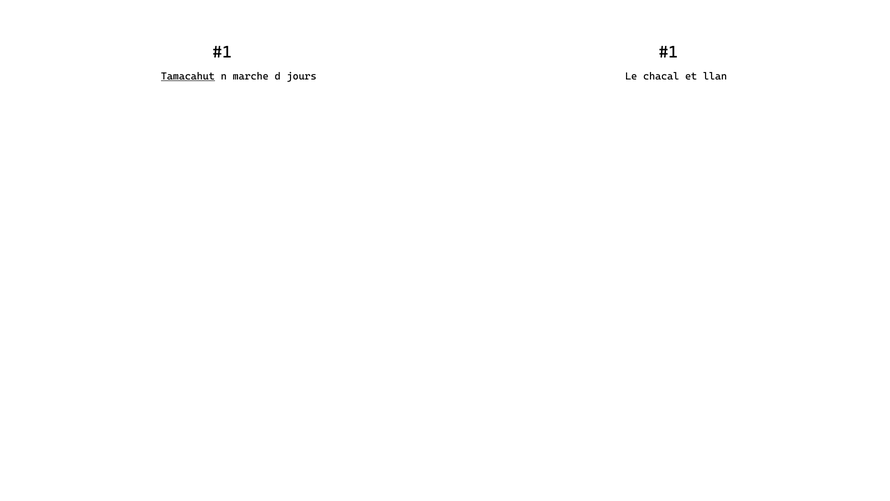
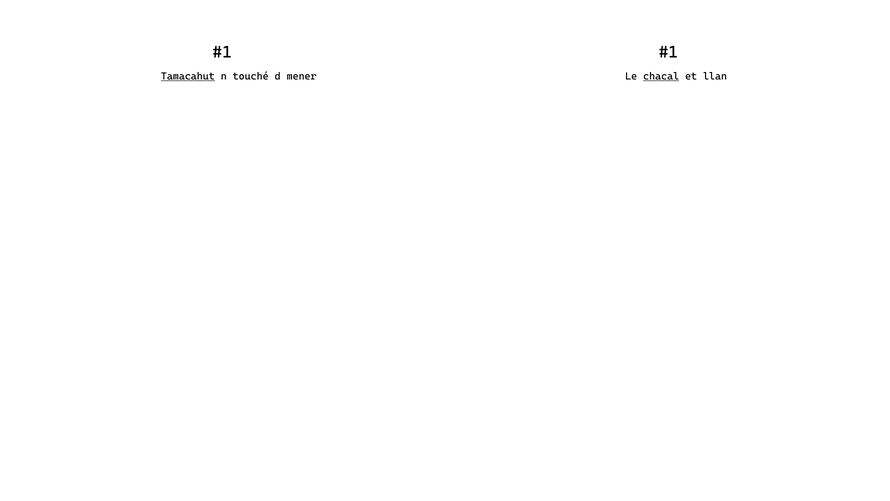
marche: marche -> touché
jours: jours -> mener
chacal underline: none -> present
